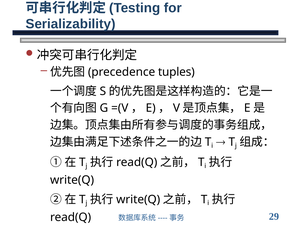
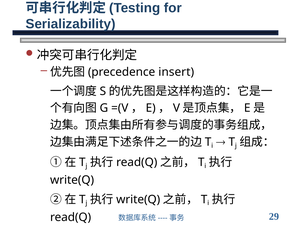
tuples: tuples -> insert
